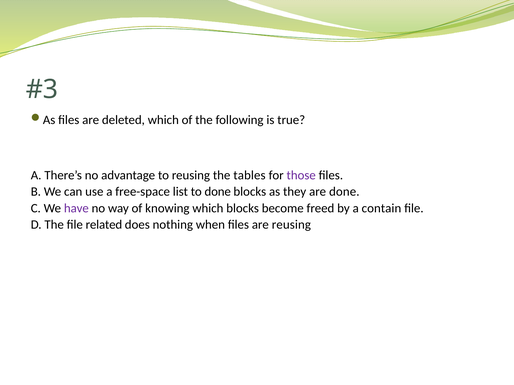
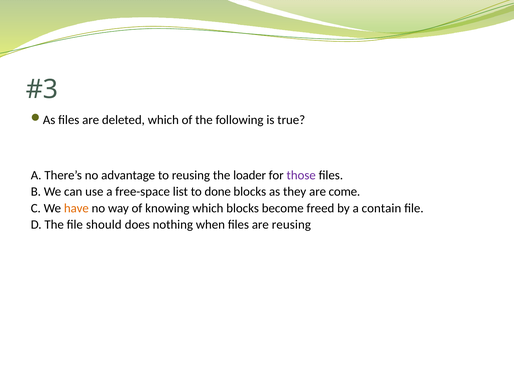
tables: tables -> loader
are done: done -> come
have colour: purple -> orange
related: related -> should
